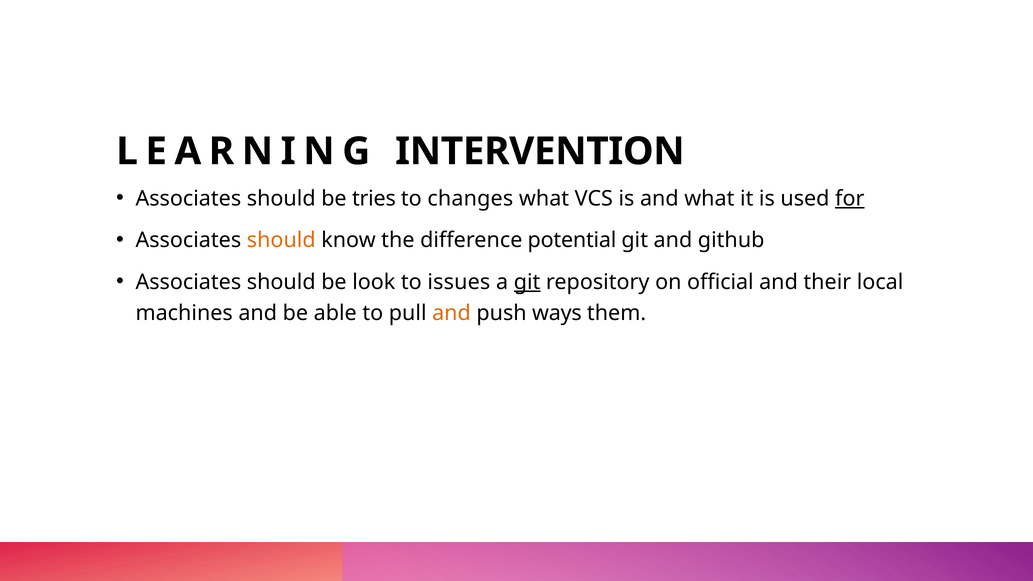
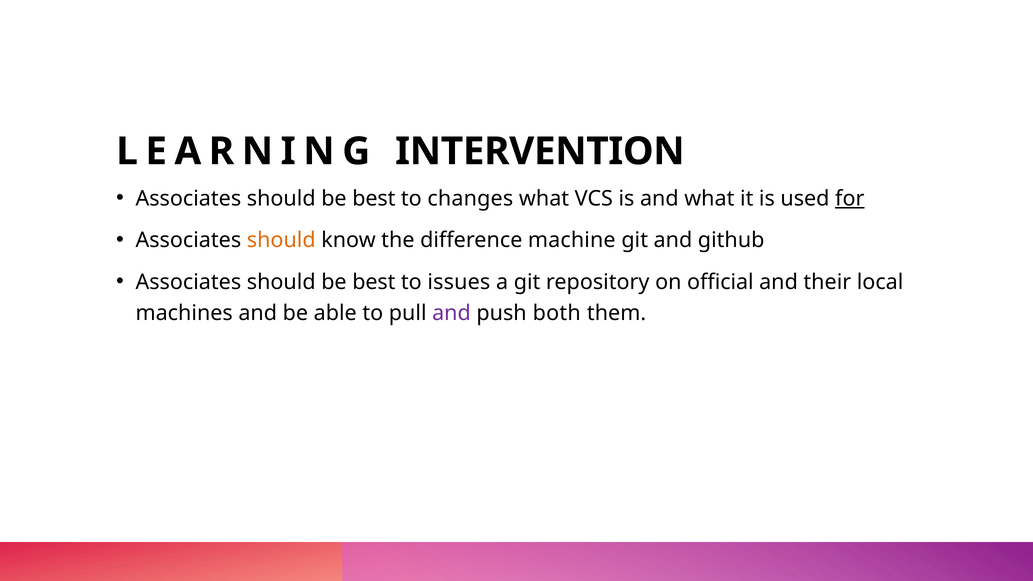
tries at (374, 199): tries -> best
potential: potential -> machine
look at (374, 282): look -> best
git at (527, 282) underline: present -> none
and at (451, 313) colour: orange -> purple
ways: ways -> both
